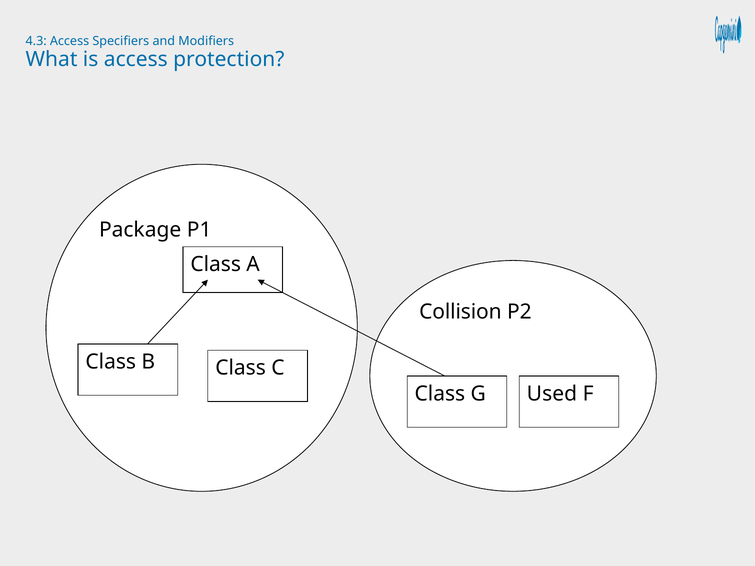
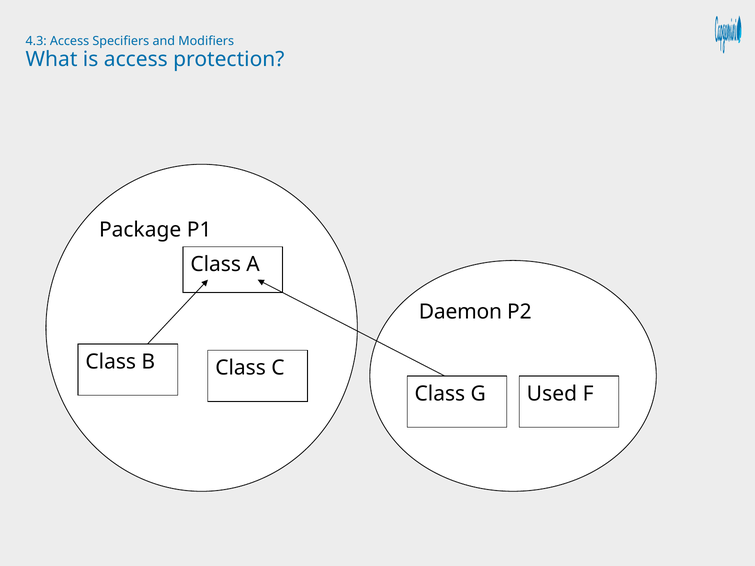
Collision: Collision -> Daemon
